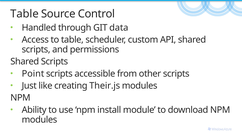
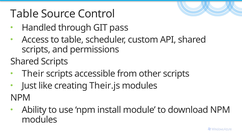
data: data -> pass
Point: Point -> Their
